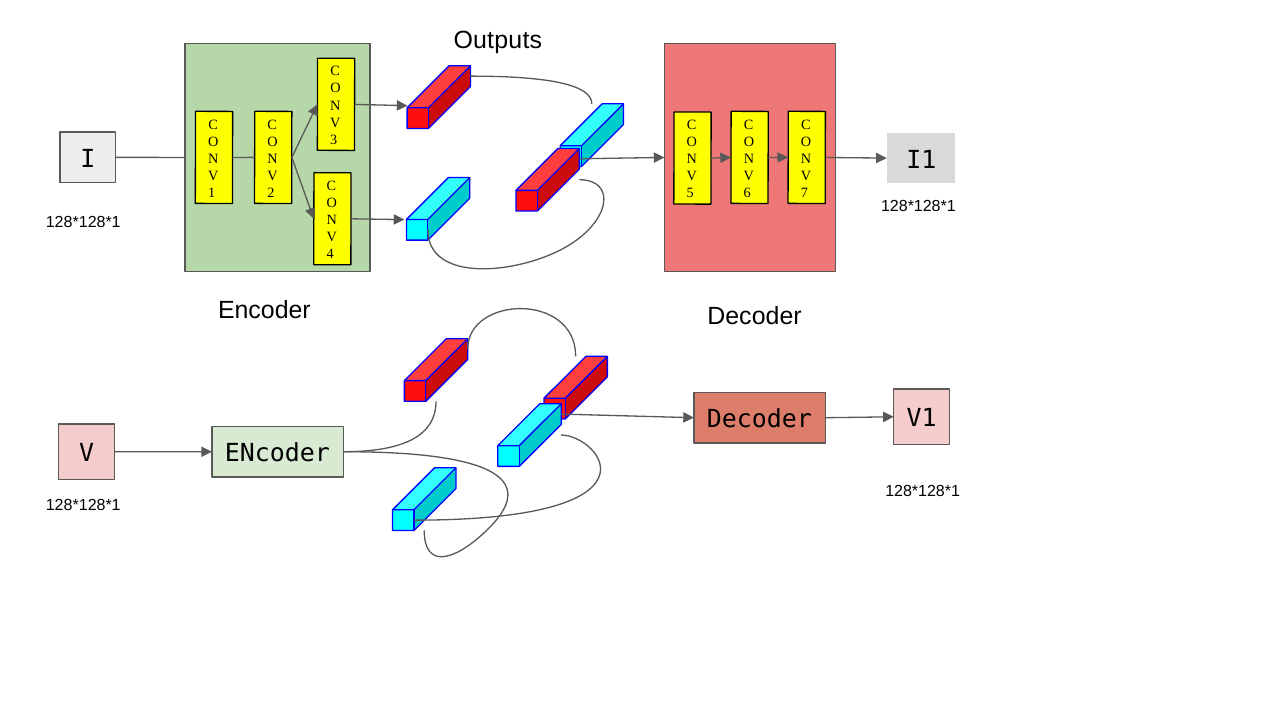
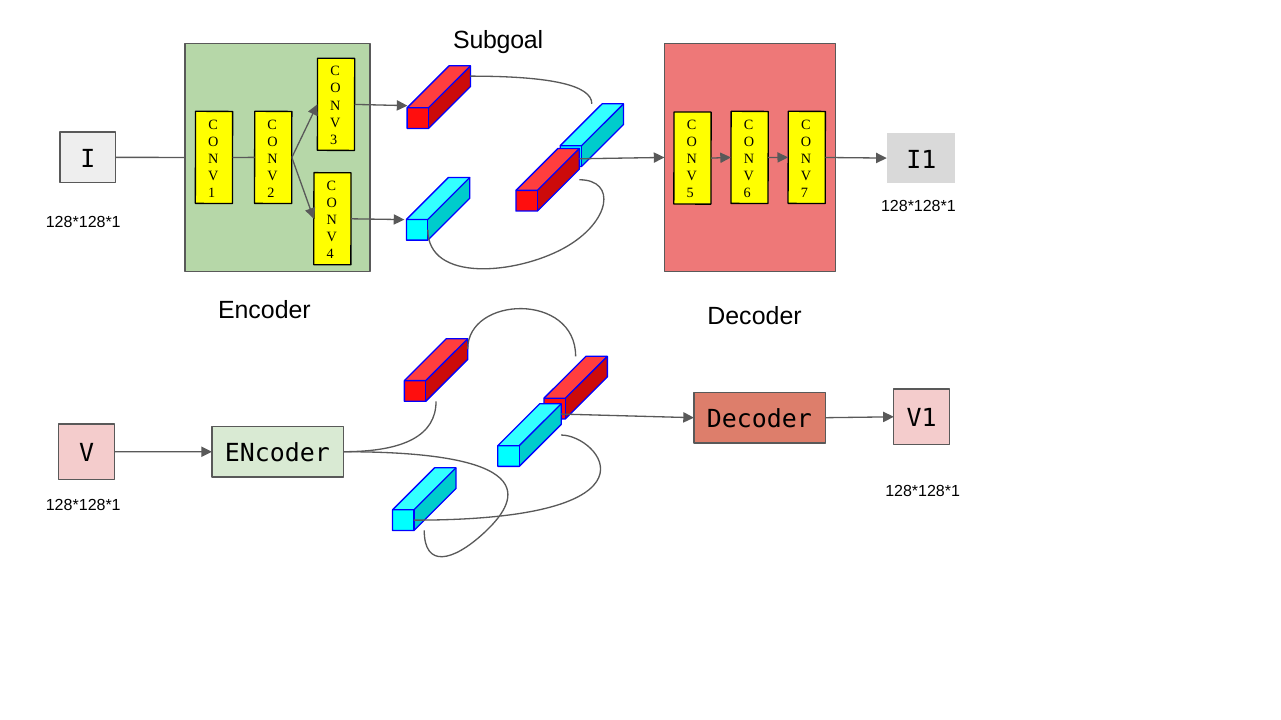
Outputs: Outputs -> Subgoal
